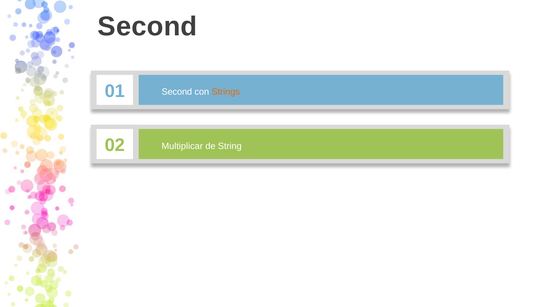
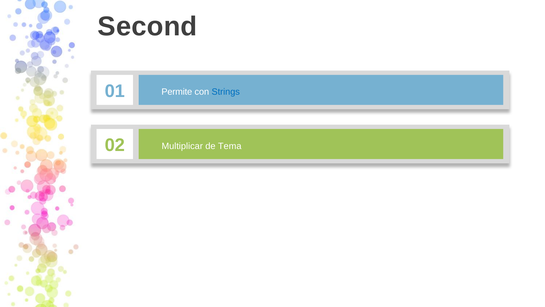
01 Second: Second -> Permite
Strings colour: orange -> blue
String: String -> Tema
